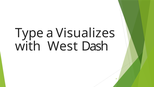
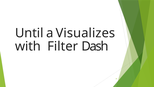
Type: Type -> Until
West: West -> Filter
